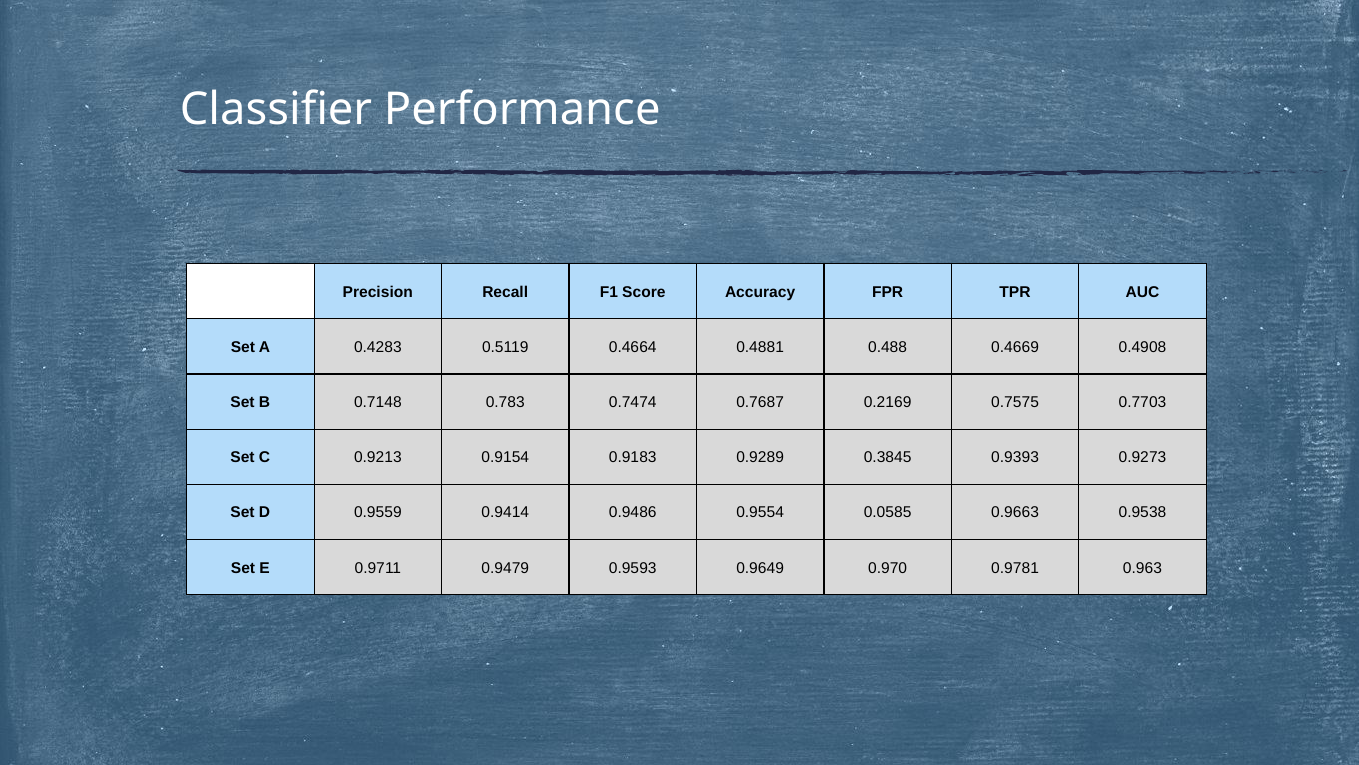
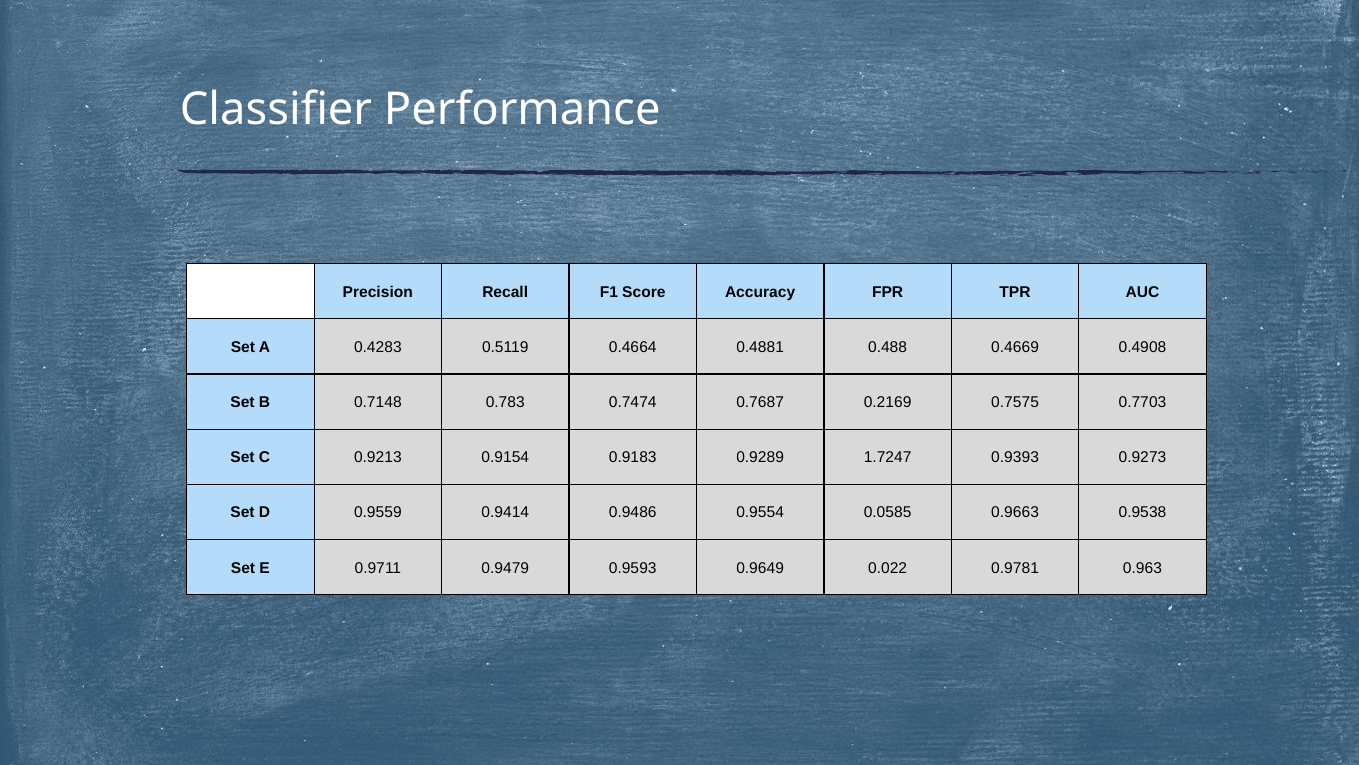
0.3845: 0.3845 -> 1.7247
0.970: 0.970 -> 0.022
